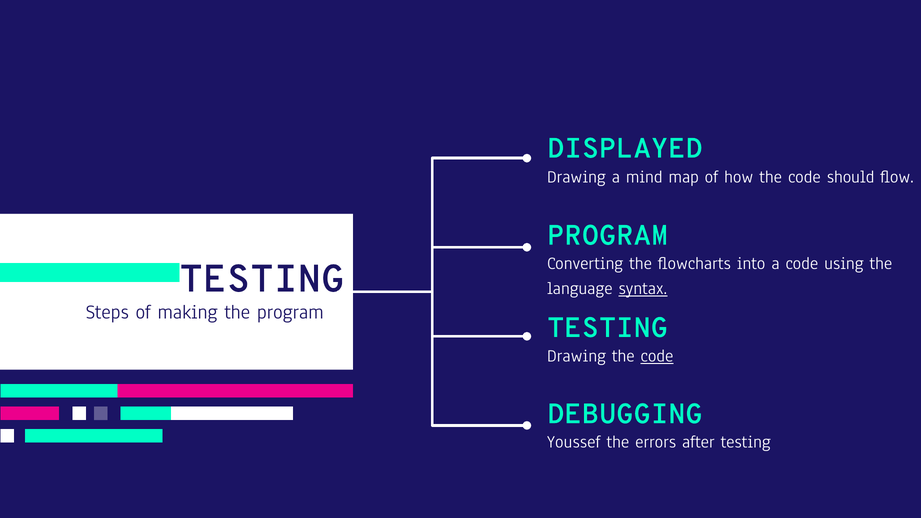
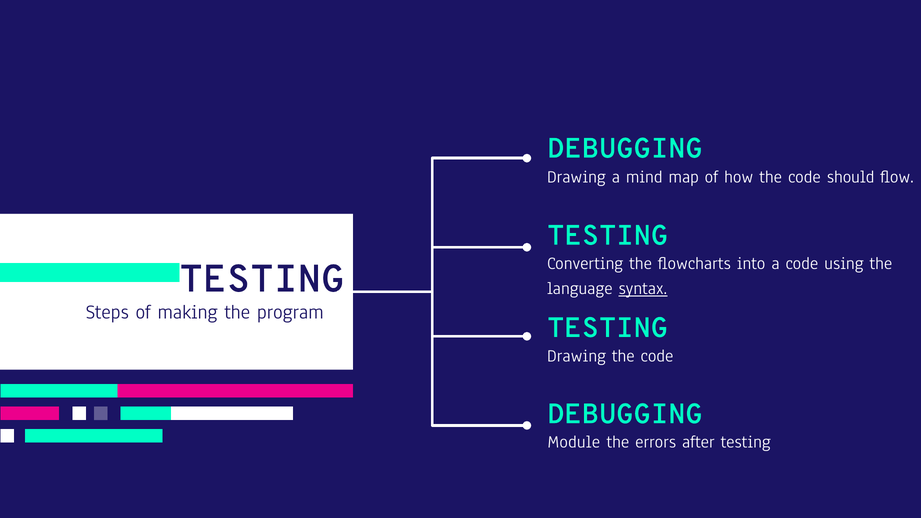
DISPLAYED at (625, 148): DISPLAYED -> DEBUGGING
PROGRAM at (608, 235): PROGRAM -> TESTING
code at (657, 356) underline: present -> none
Youssef: Youssef -> Module
